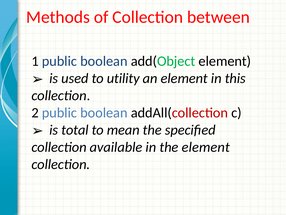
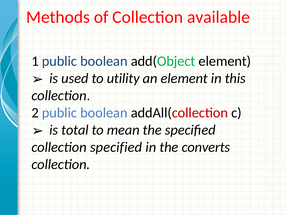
between: between -> available
collection available: available -> specified
the element: element -> converts
